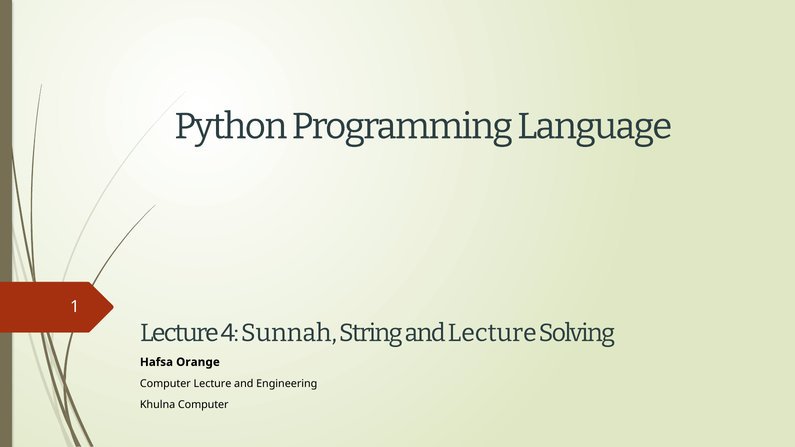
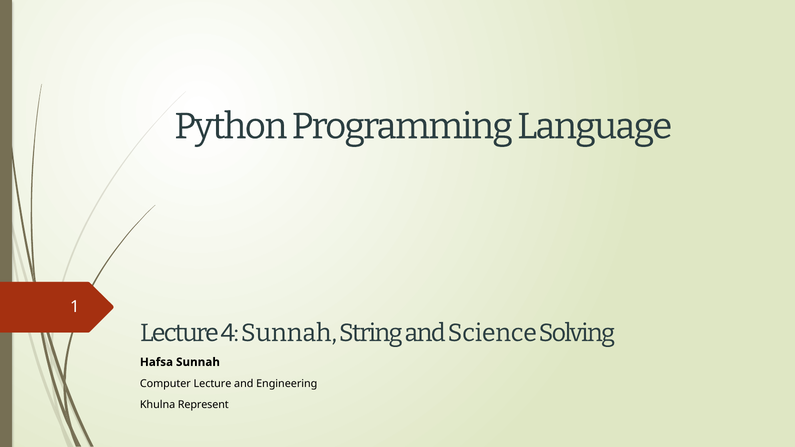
and Lecture: Lecture -> Science
Hafsa Orange: Orange -> Sunnah
Khulna Computer: Computer -> Represent
